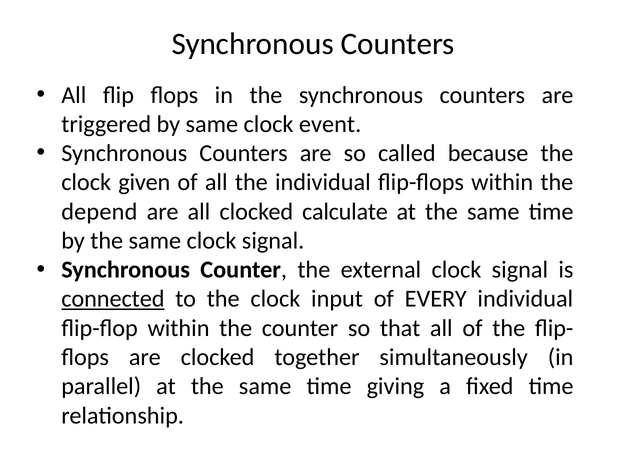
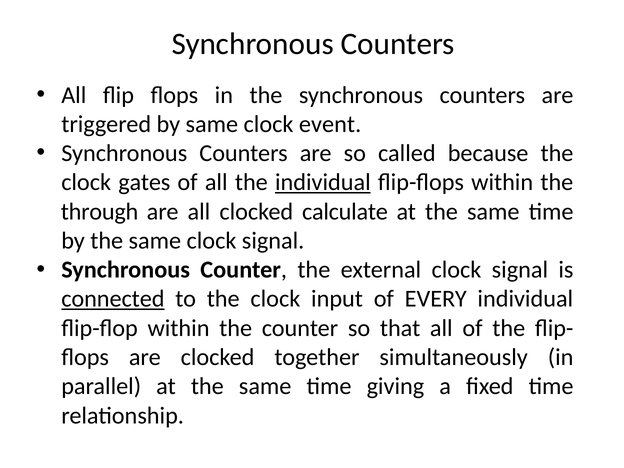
given: given -> gates
individual at (323, 182) underline: none -> present
depend: depend -> through
